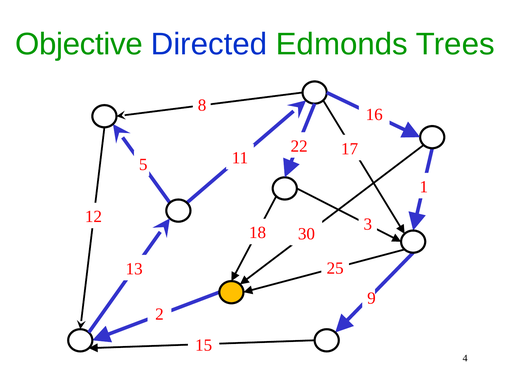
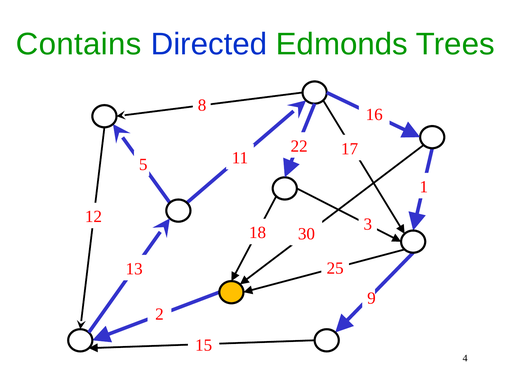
Objective: Objective -> Contains
